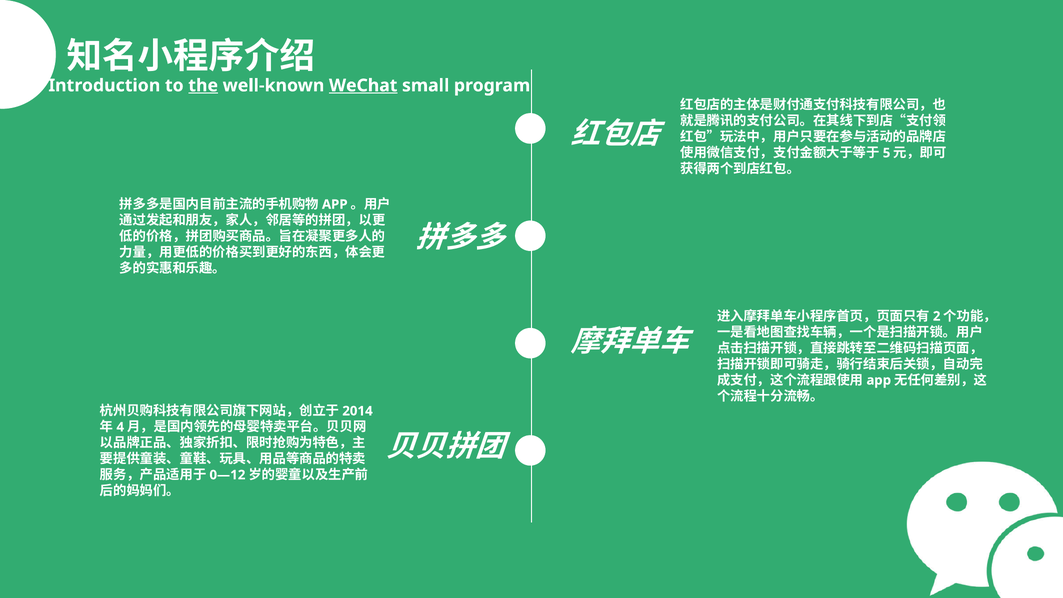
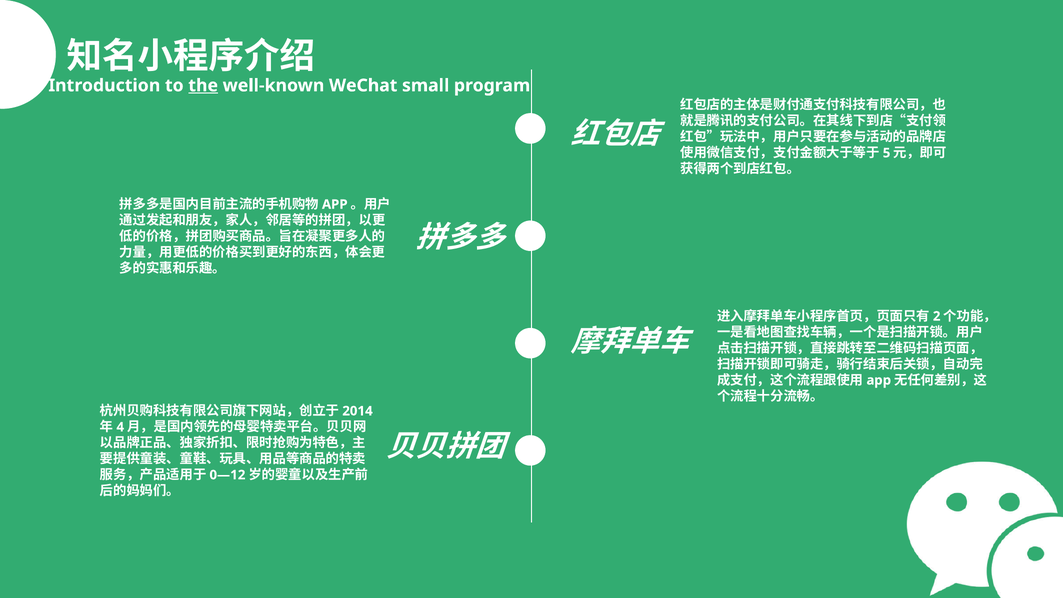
WeChat underline: present -> none
